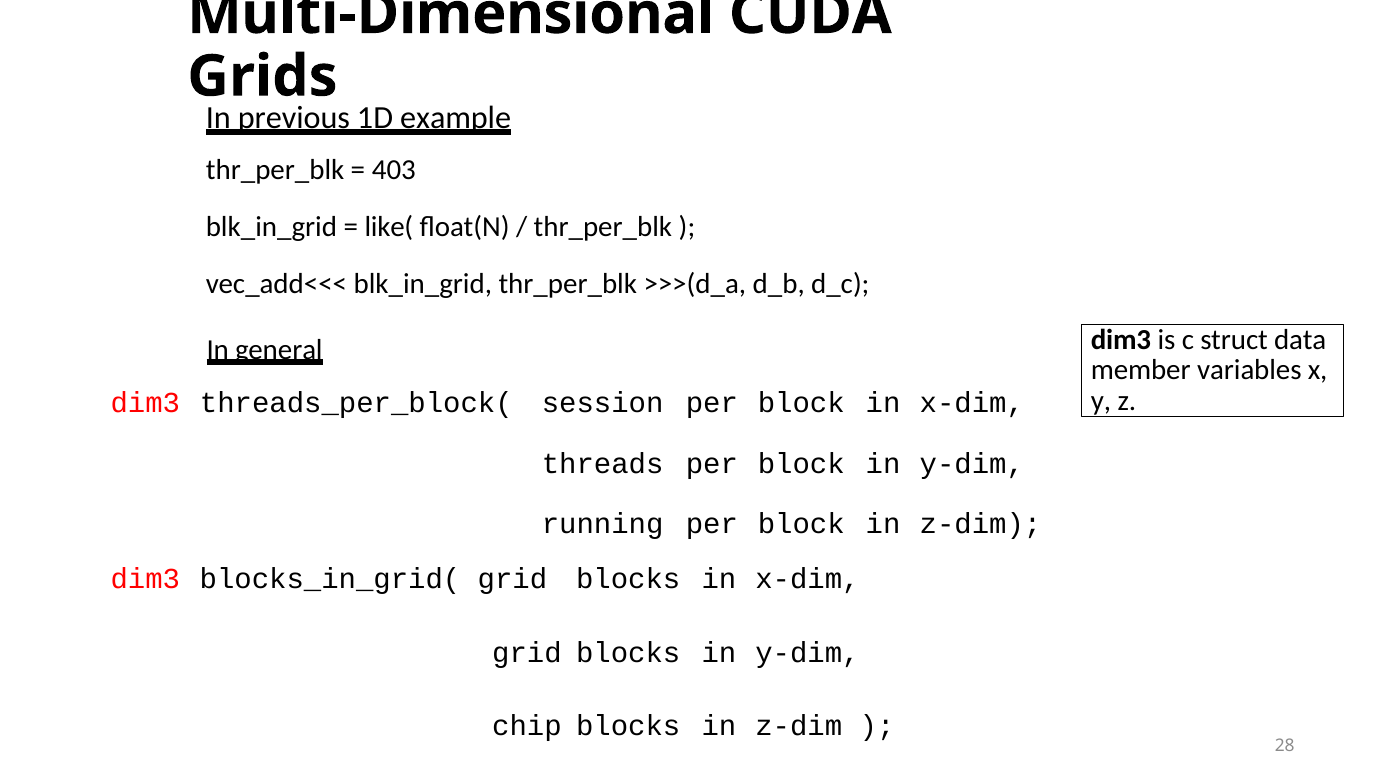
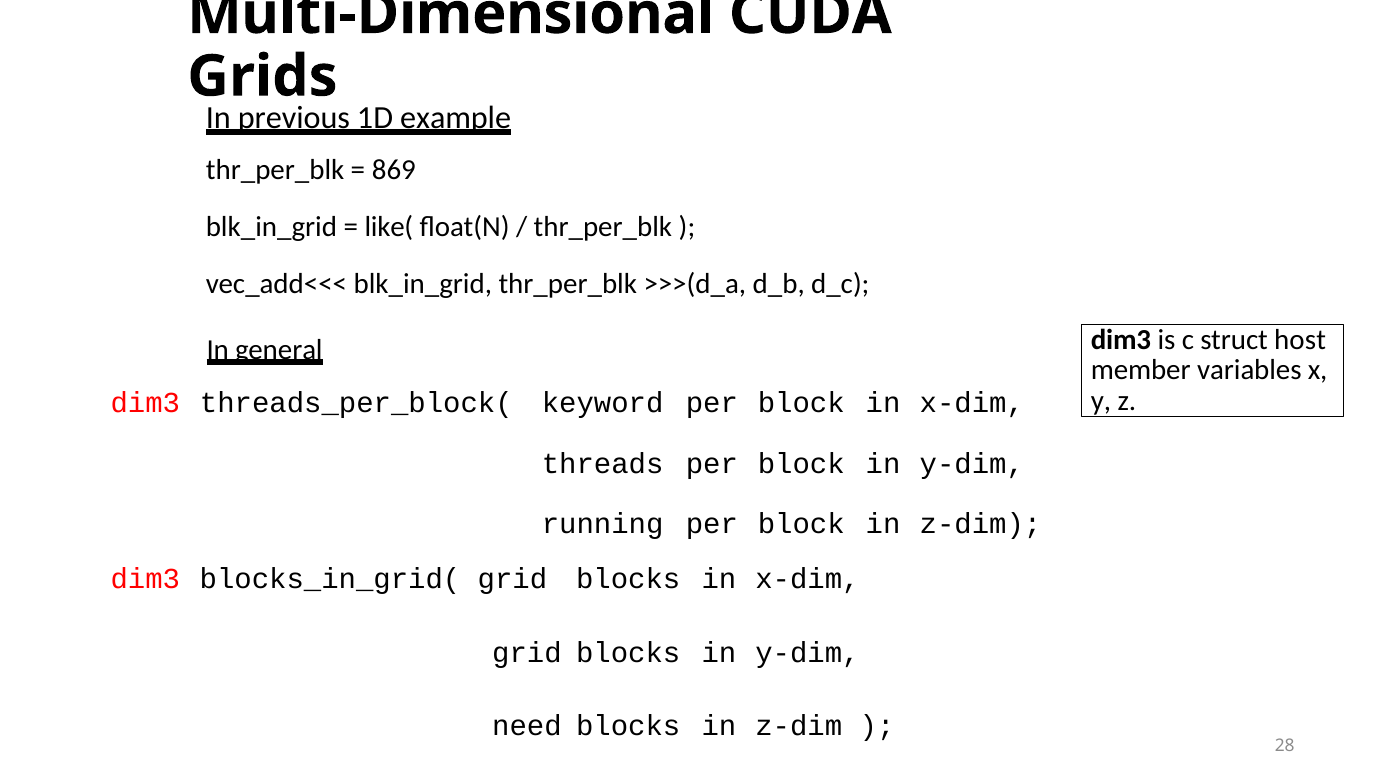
403: 403 -> 869
data: data -> host
session: session -> keyword
chip: chip -> need
